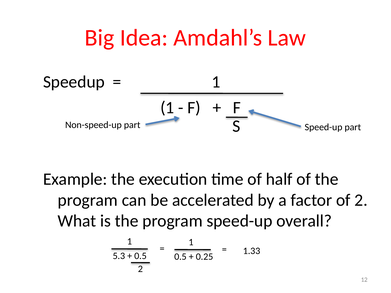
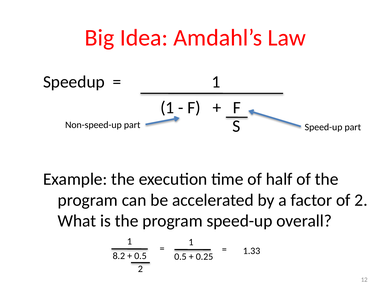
5.3: 5.3 -> 8.2
